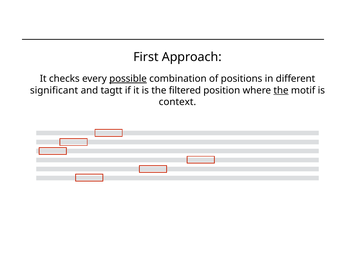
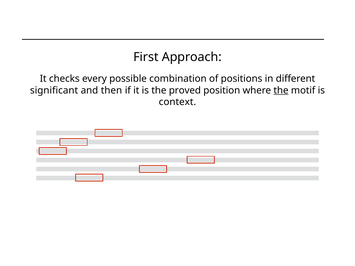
possible underline: present -> none
tagtt: tagtt -> then
filtered: filtered -> proved
